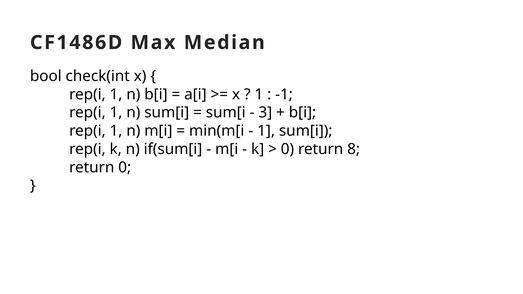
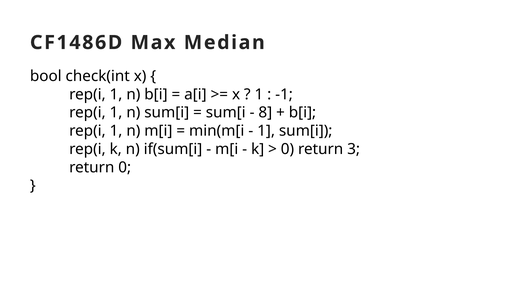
3: 3 -> 8
8: 8 -> 3
